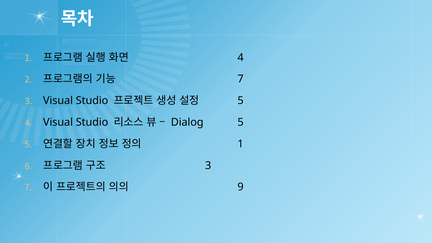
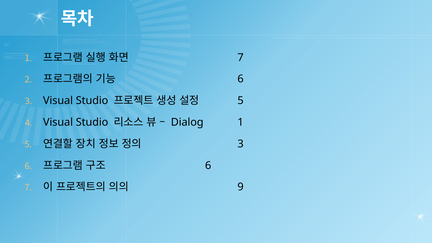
4 at (241, 57): 4 -> 7
7 at (241, 79): 7 -> 6
Dialog 5: 5 -> 1
1 at (241, 144): 1 -> 3
3 at (208, 165): 3 -> 6
